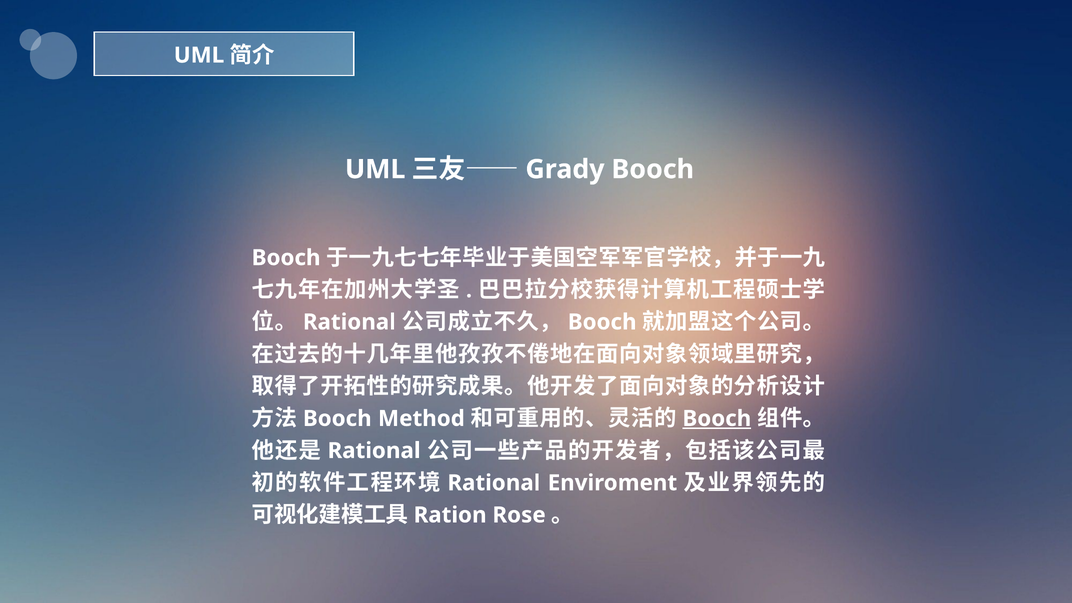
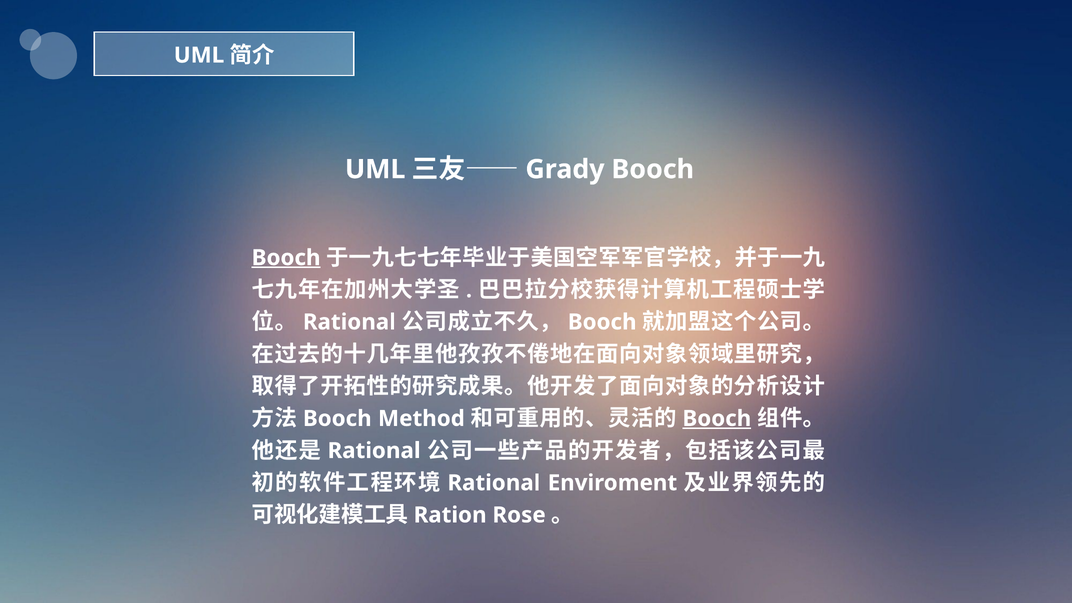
Booch at (286, 258) underline: none -> present
